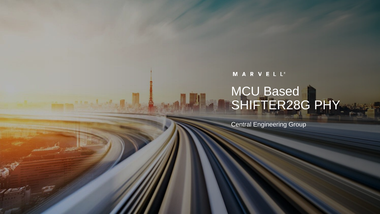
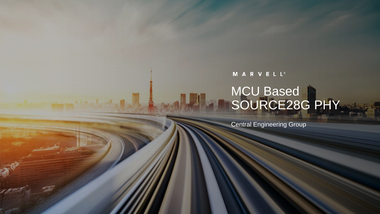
SHIFTER28G: SHIFTER28G -> SOURCE28G
